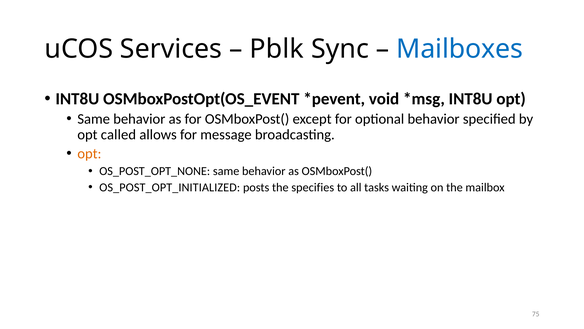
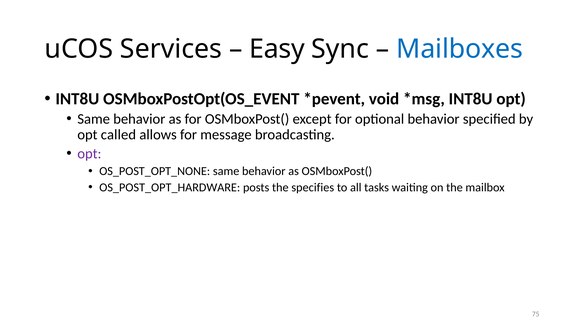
Pblk: Pblk -> Easy
opt at (89, 153) colour: orange -> purple
OS_POST_OPT_INITIALIZED: OS_POST_OPT_INITIALIZED -> OS_POST_OPT_HARDWARE
